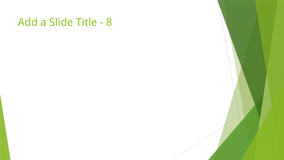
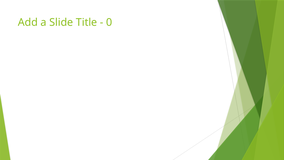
8: 8 -> 0
